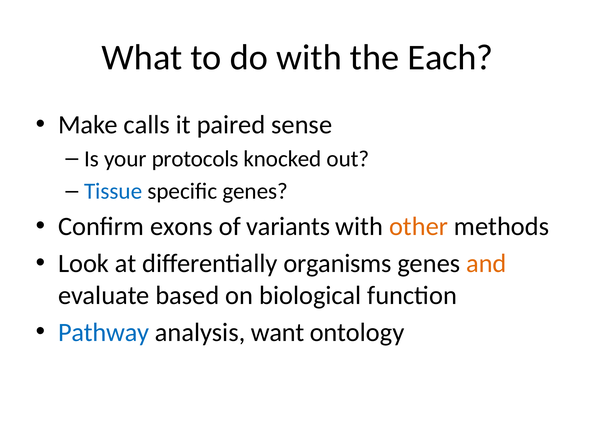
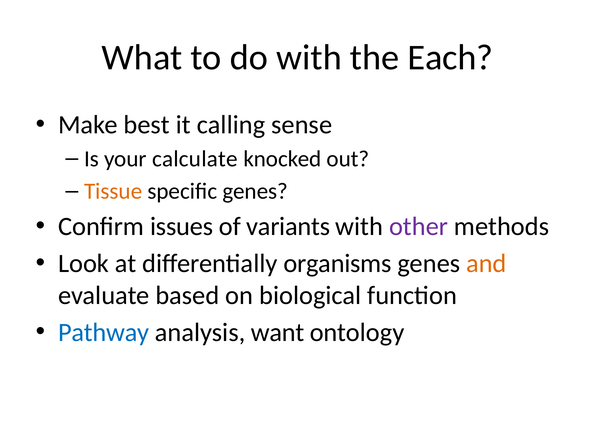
calls: calls -> best
paired: paired -> calling
protocols: protocols -> calculate
Tissue colour: blue -> orange
exons: exons -> issues
other colour: orange -> purple
